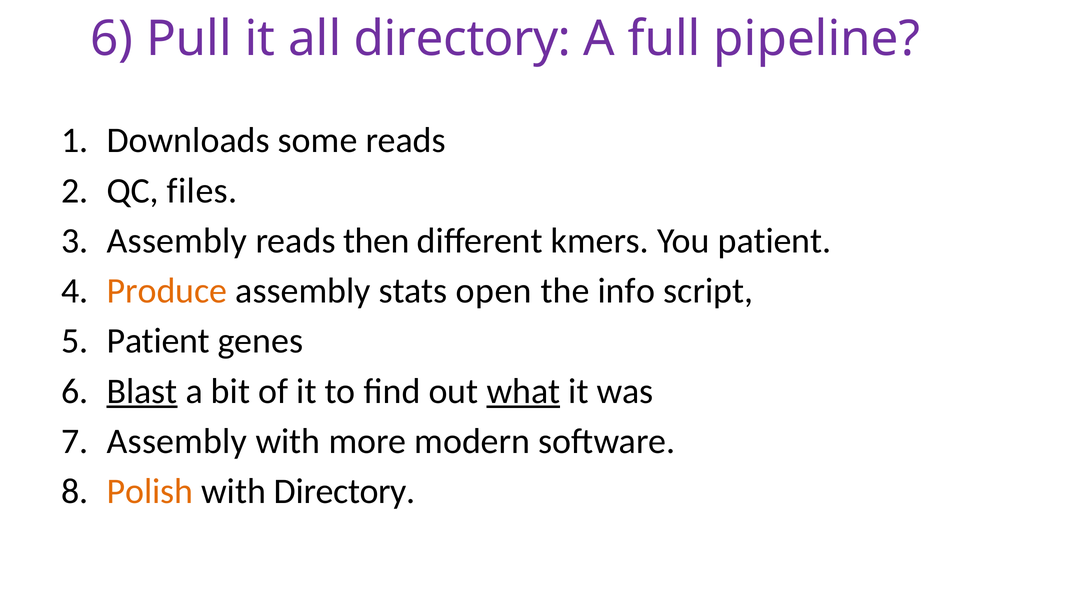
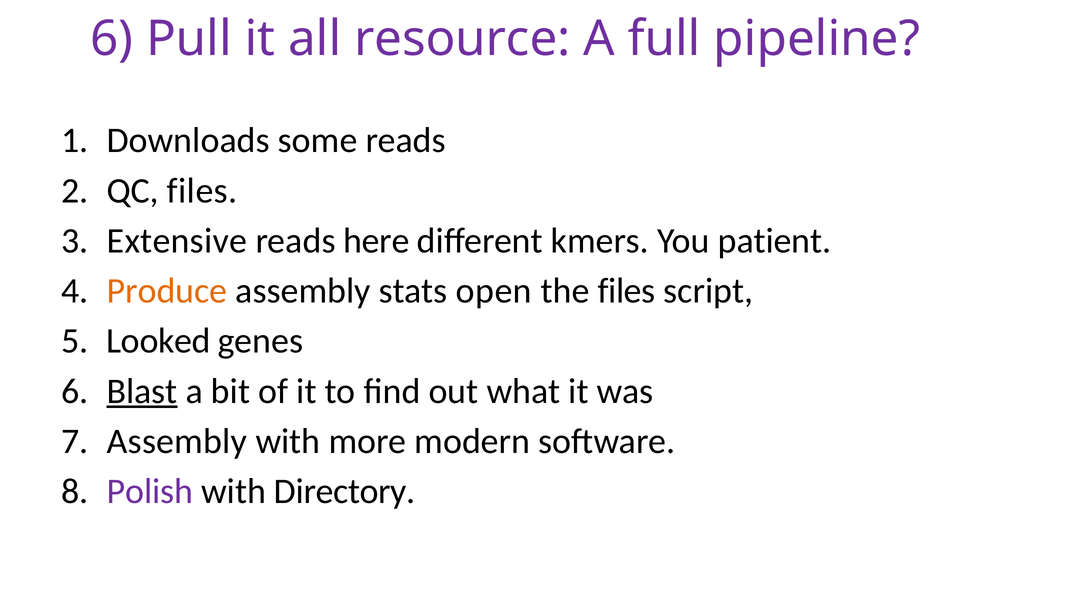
all directory: directory -> resource
Assembly at (177, 241): Assembly -> Extensive
then: then -> here
the info: info -> files
Patient at (158, 341): Patient -> Looked
what underline: present -> none
Polish colour: orange -> purple
